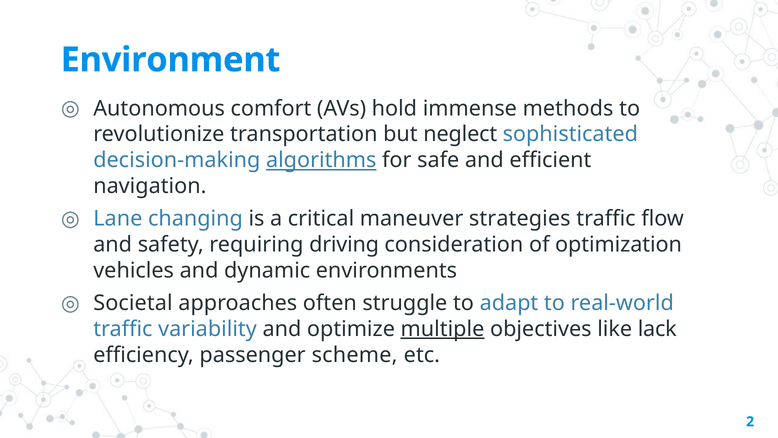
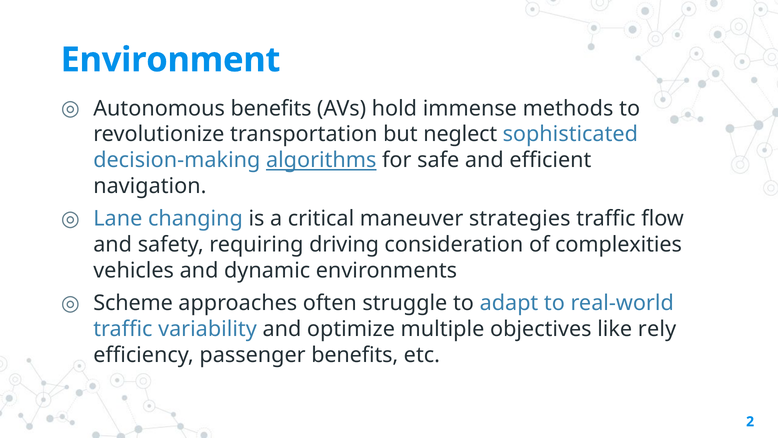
Autonomous comfort: comfort -> benefits
optimization: optimization -> complexities
Societal: Societal -> Scheme
multiple underline: present -> none
lack: lack -> rely
passenger scheme: scheme -> benefits
